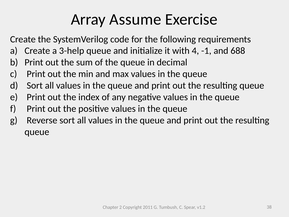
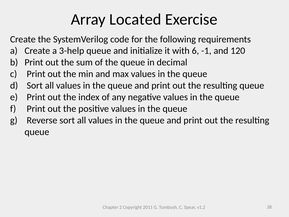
Assume: Assume -> Located
4: 4 -> 6
688: 688 -> 120
